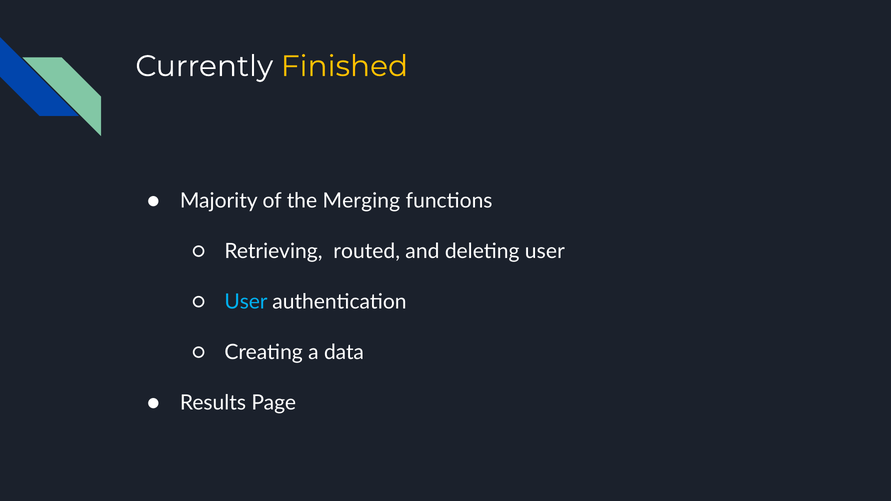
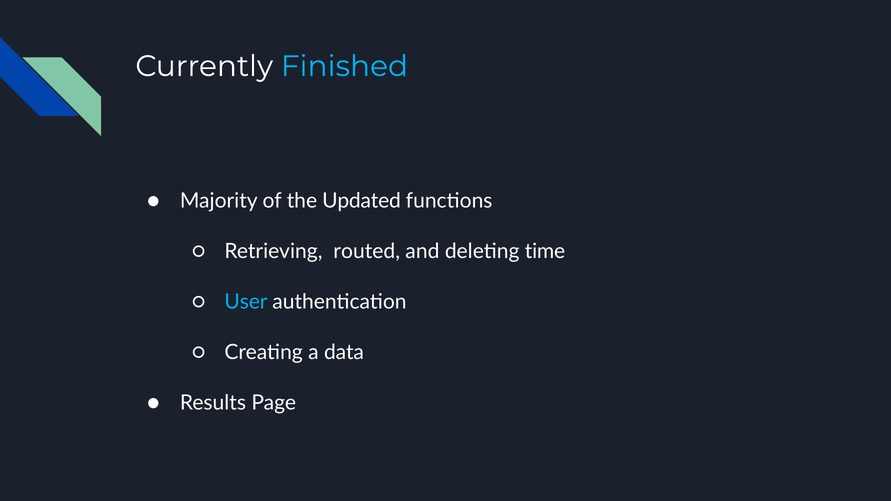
Finished colour: yellow -> light blue
Merging: Merging -> Updated
deleting user: user -> time
